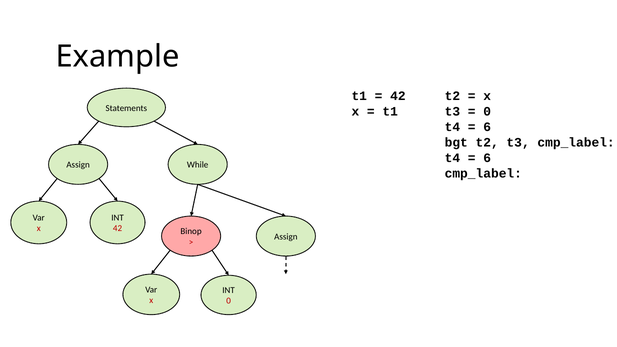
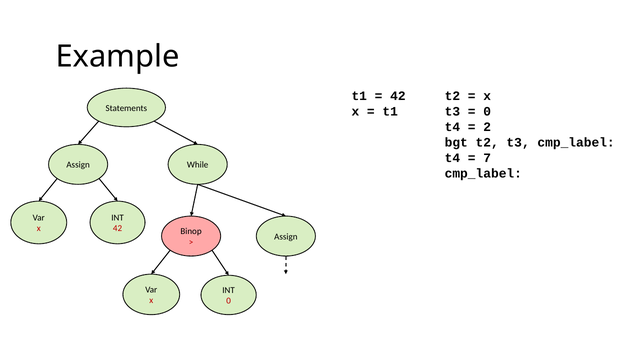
6 at (487, 127): 6 -> 2
6 at (487, 158): 6 -> 7
